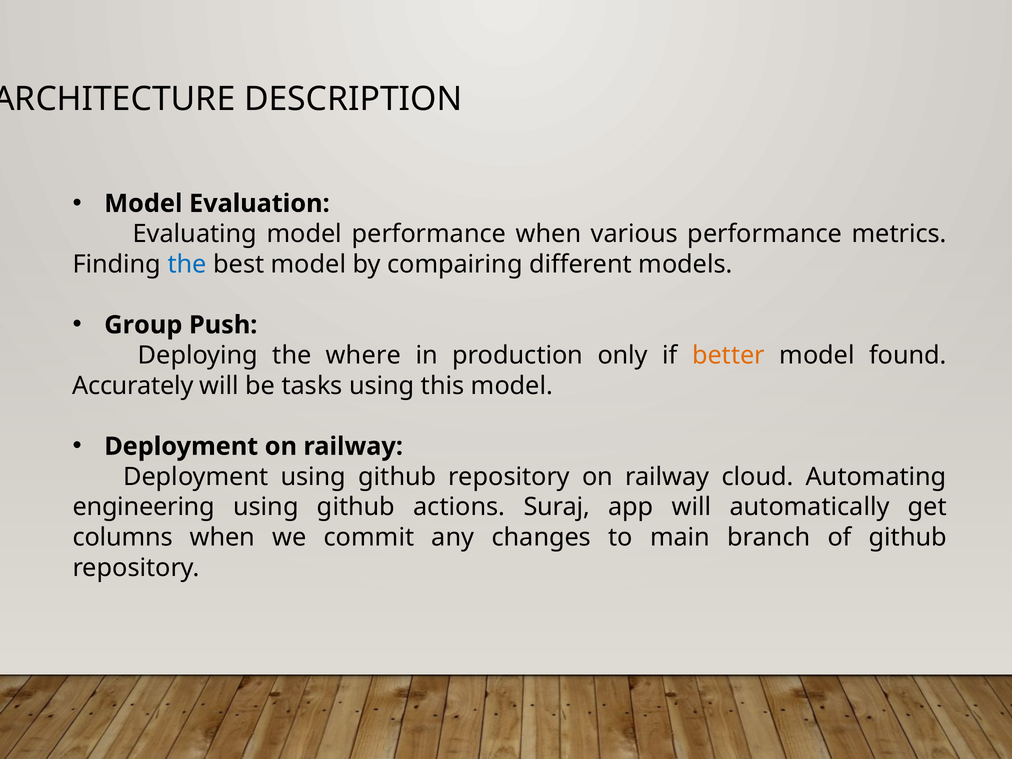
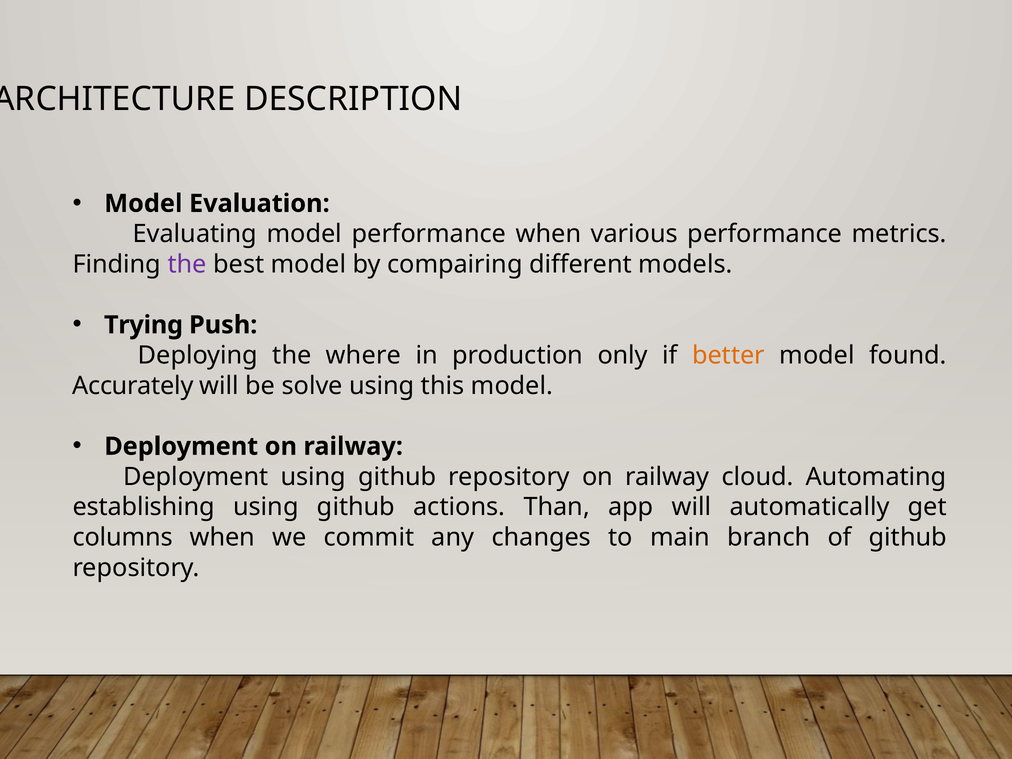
the at (187, 264) colour: blue -> purple
Group: Group -> Trying
tasks: tasks -> solve
engineering: engineering -> establishing
Suraj: Suraj -> Than
